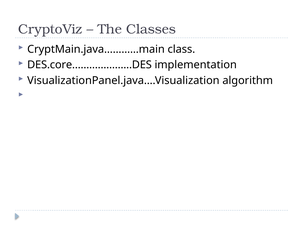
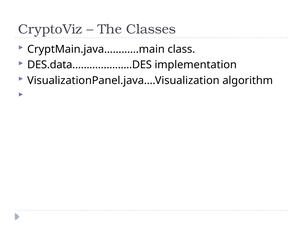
DES.core………………...DES: DES.core………………...DES -> DES.data………………...DES
